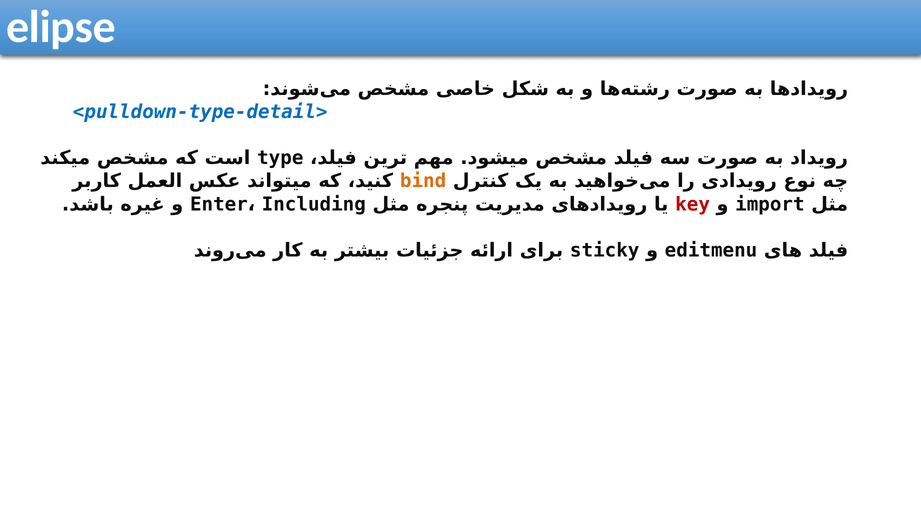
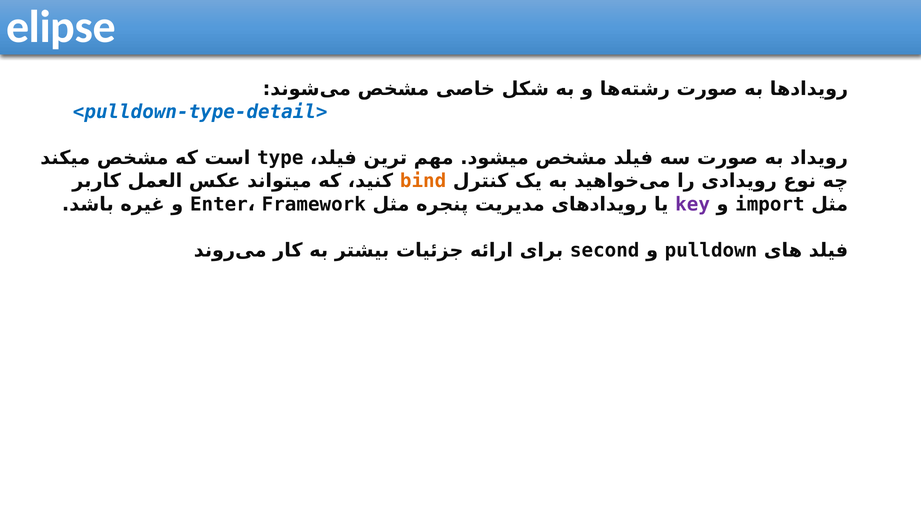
Including: Including -> Framework
key colour: red -> purple
sticky: sticky -> second
editmenu: editmenu -> pulldown
